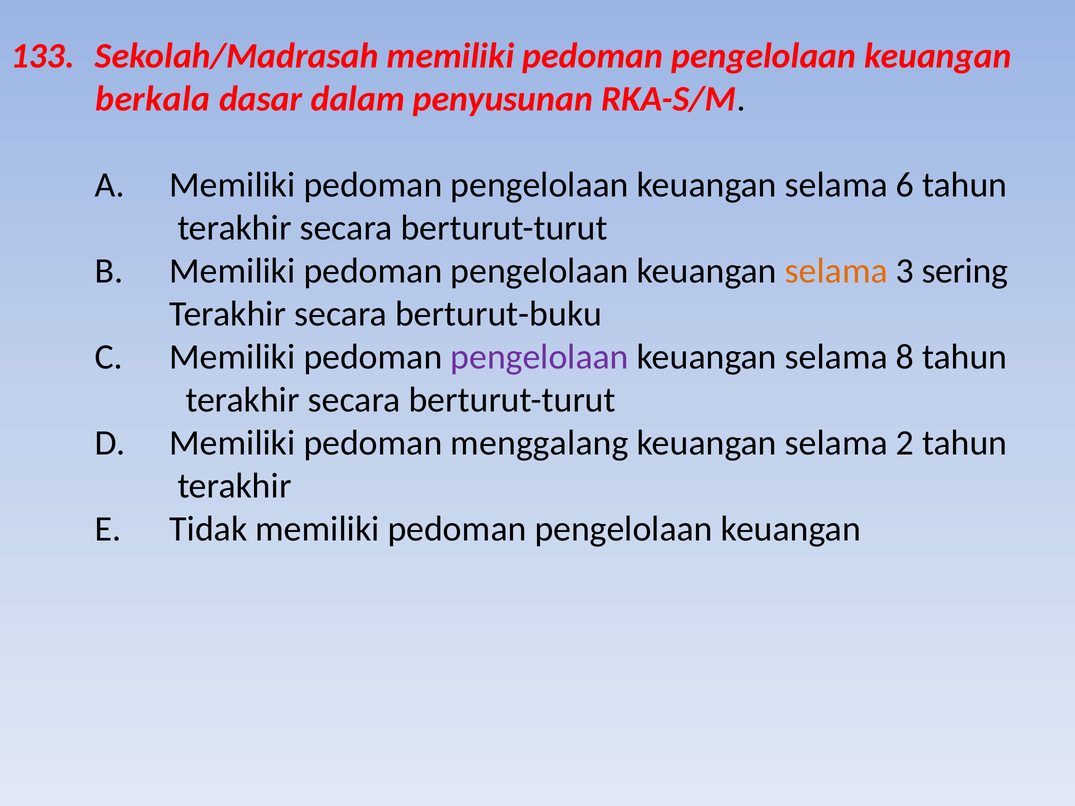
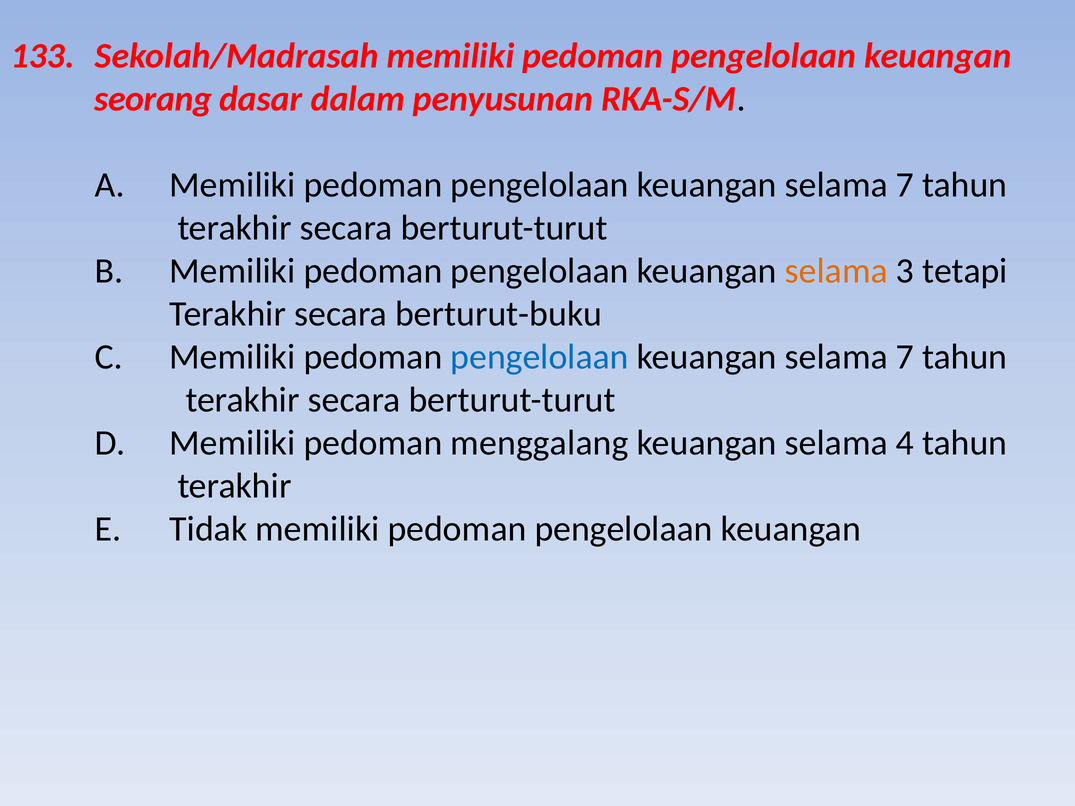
berkala: berkala -> seorang
6 at (905, 185): 6 -> 7
sering: sering -> tetapi
pengelolaan at (540, 357) colour: purple -> blue
8 at (905, 357): 8 -> 7
2: 2 -> 4
